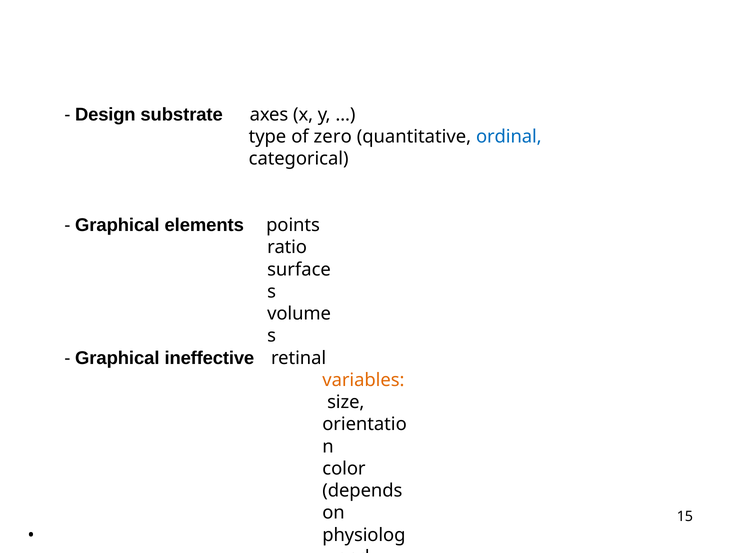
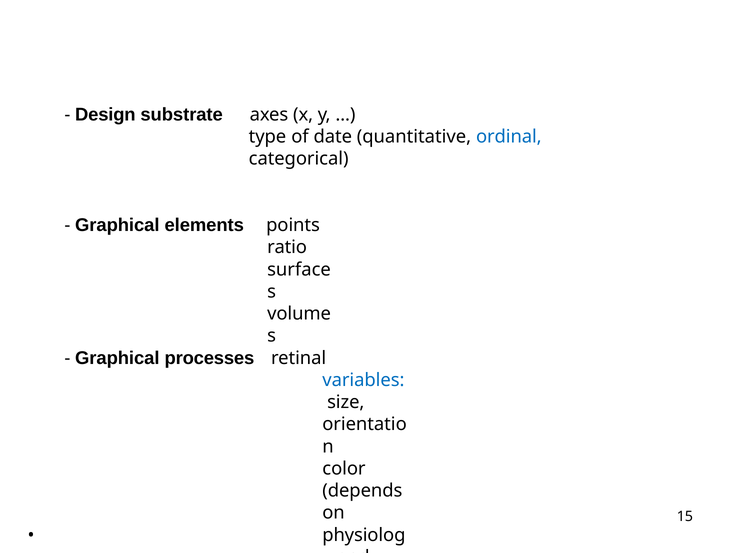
zero: zero -> date
ineffective: ineffective -> processes
variables colour: orange -> blue
